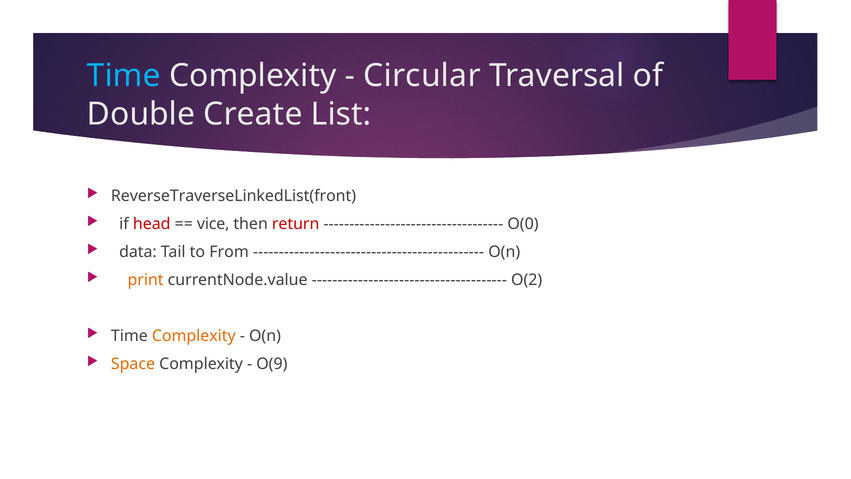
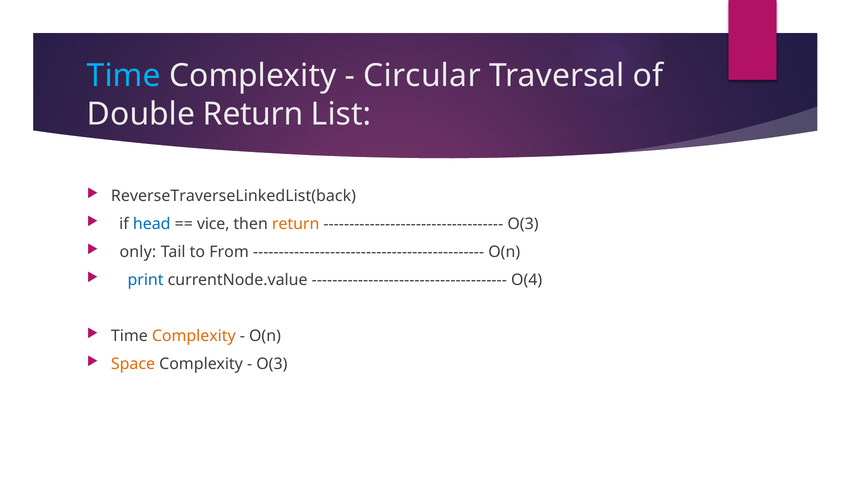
Double Create: Create -> Return
ReverseTraverseLinkedList(front: ReverseTraverseLinkedList(front -> ReverseTraverseLinkedList(back
head colour: red -> blue
return at (296, 224) colour: red -> orange
O(0 at (523, 224): O(0 -> O(3
data: data -> only
print colour: orange -> blue
O(2: O(2 -> O(4
O(9 at (272, 364): O(9 -> O(3
